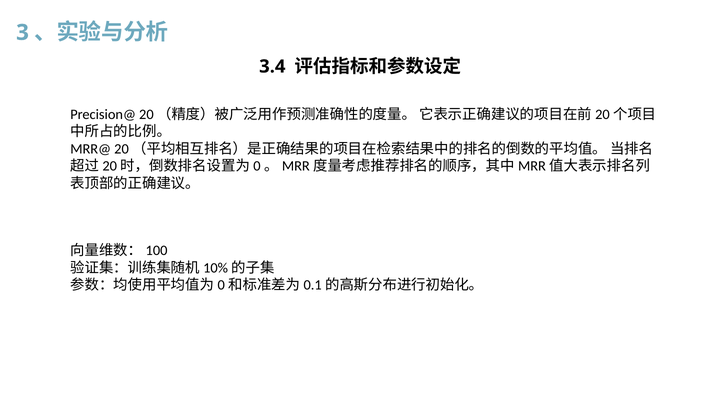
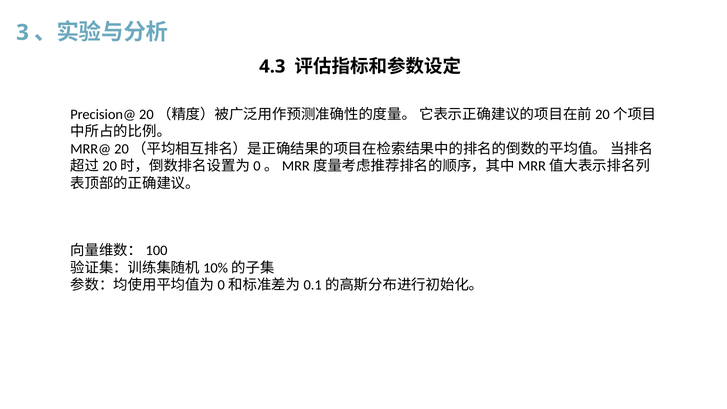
3.4: 3.4 -> 4.3
